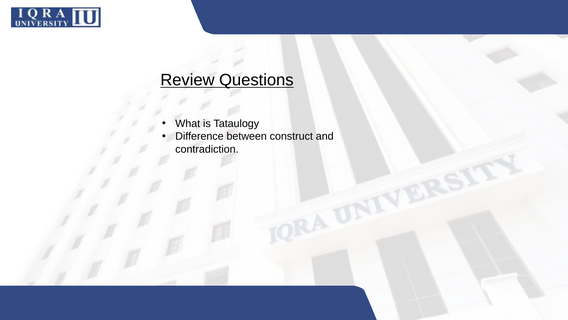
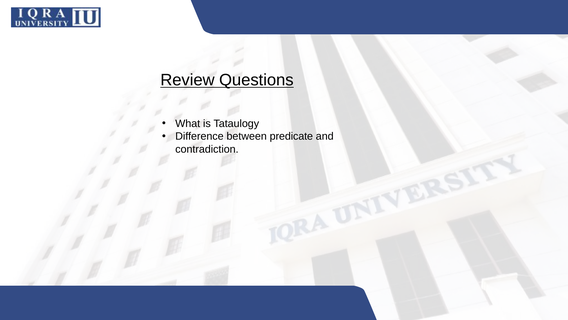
construct: construct -> predicate
